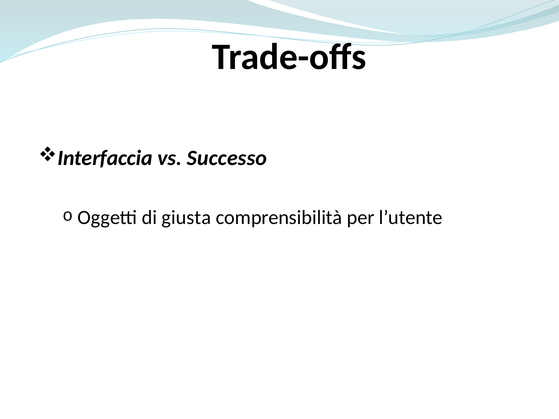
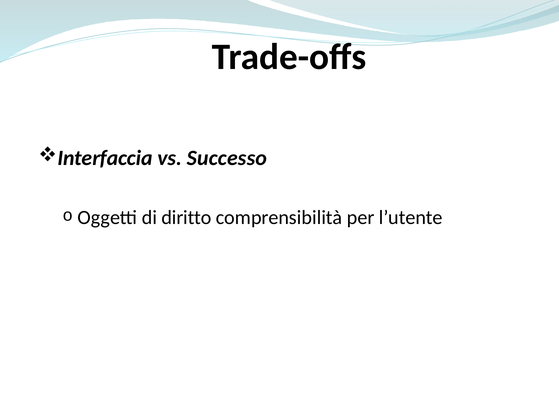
giusta: giusta -> diritto
